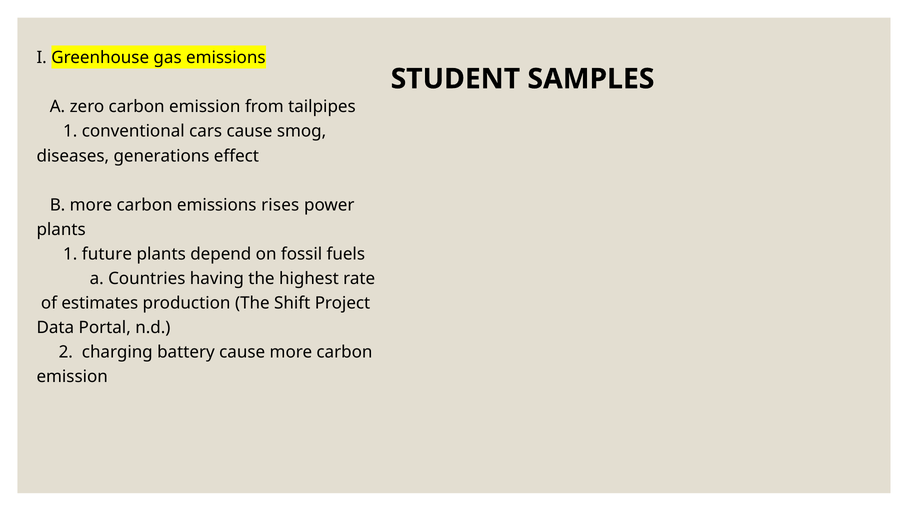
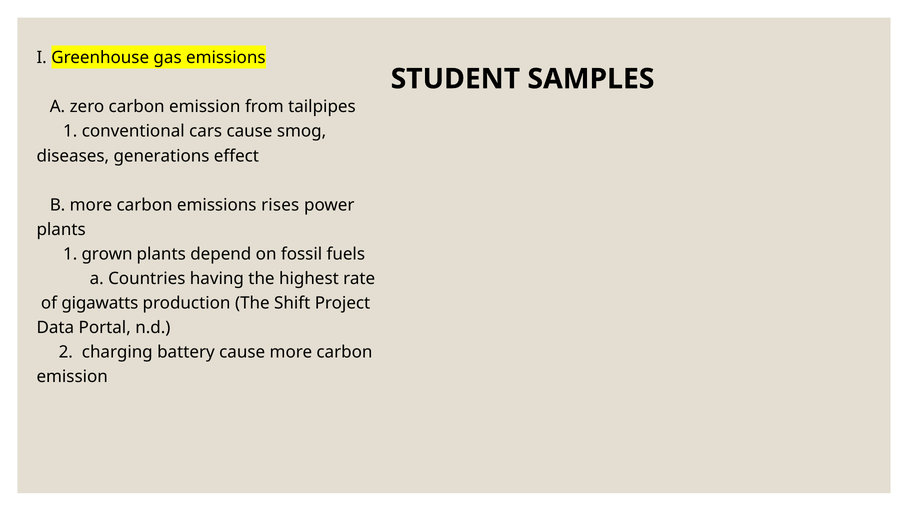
future: future -> grown
estimates: estimates -> gigawatts
